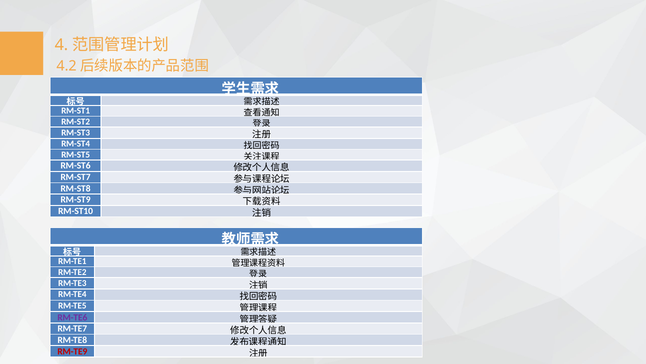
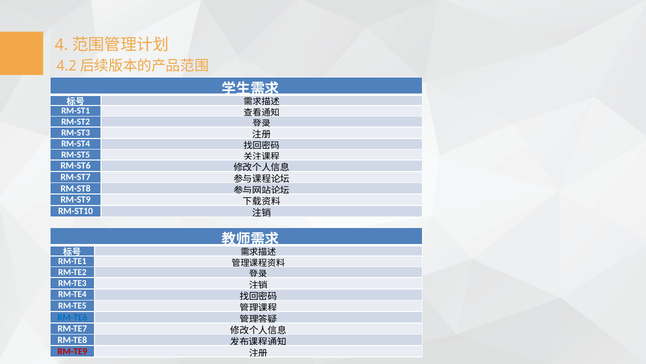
RM-TE6 colour: purple -> blue
